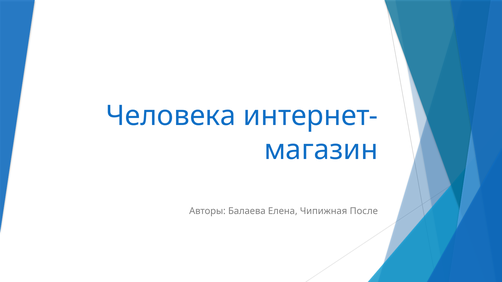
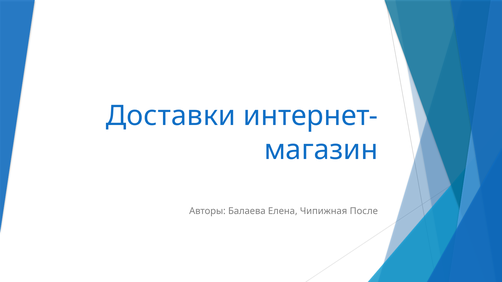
Человека: Человека -> Доставки
